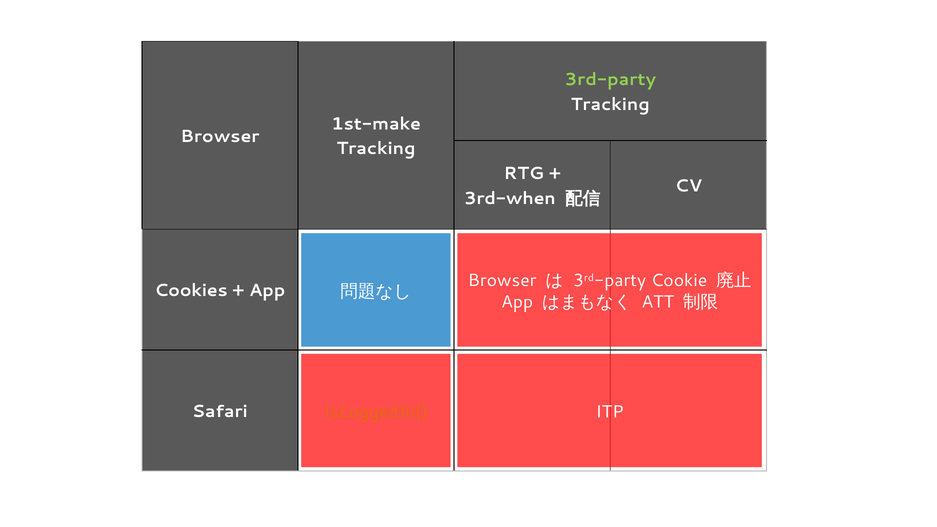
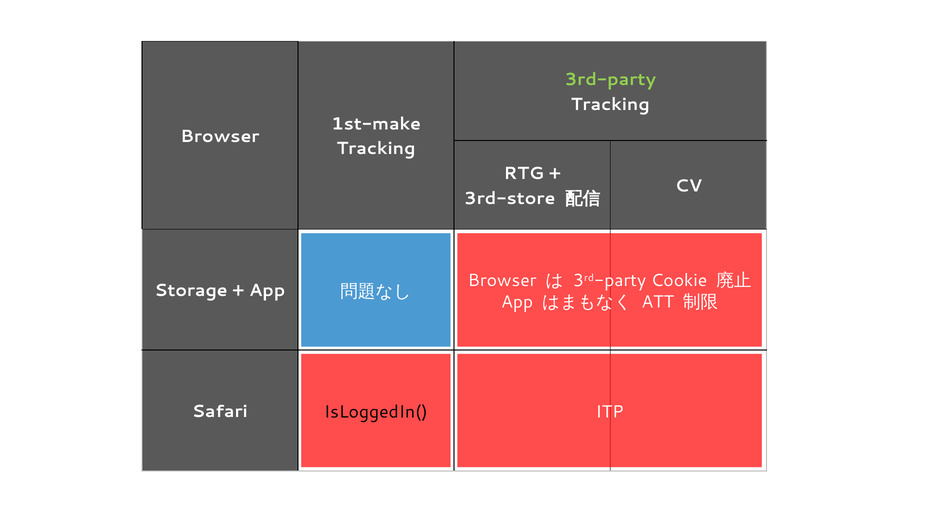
3rd-when: 3rd-when -> 3rd-store
Cookies: Cookies -> Storage
IsLoggedIn( colour: orange -> black
